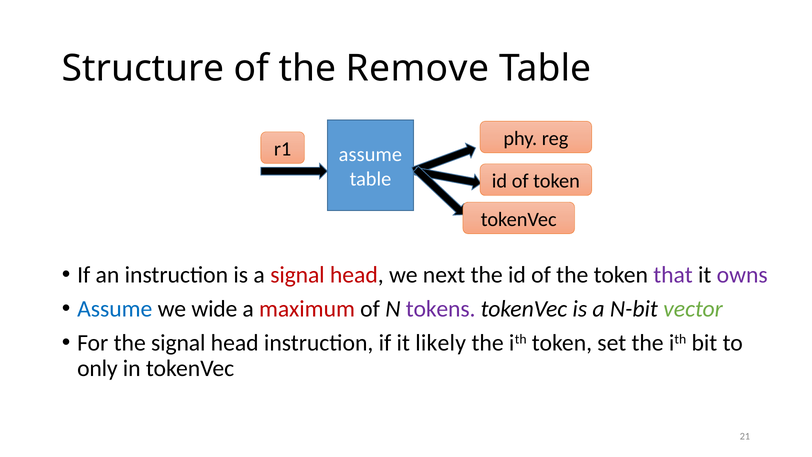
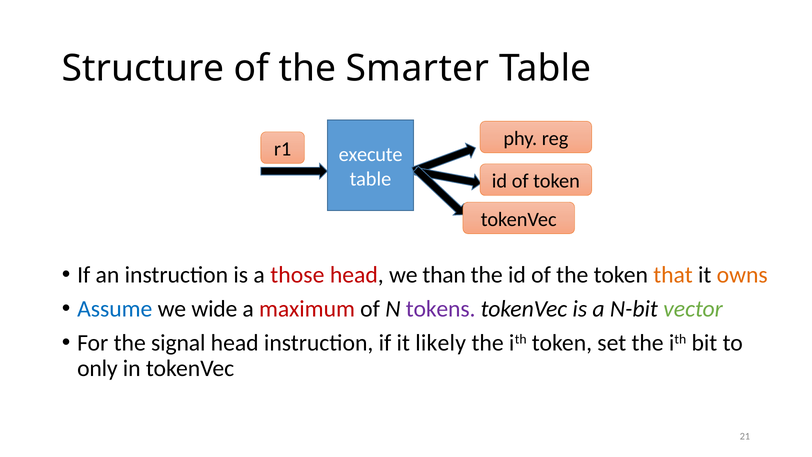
Remove: Remove -> Smarter
assume at (370, 154): assume -> execute
a signal: signal -> those
next: next -> than
that colour: purple -> orange
owns colour: purple -> orange
